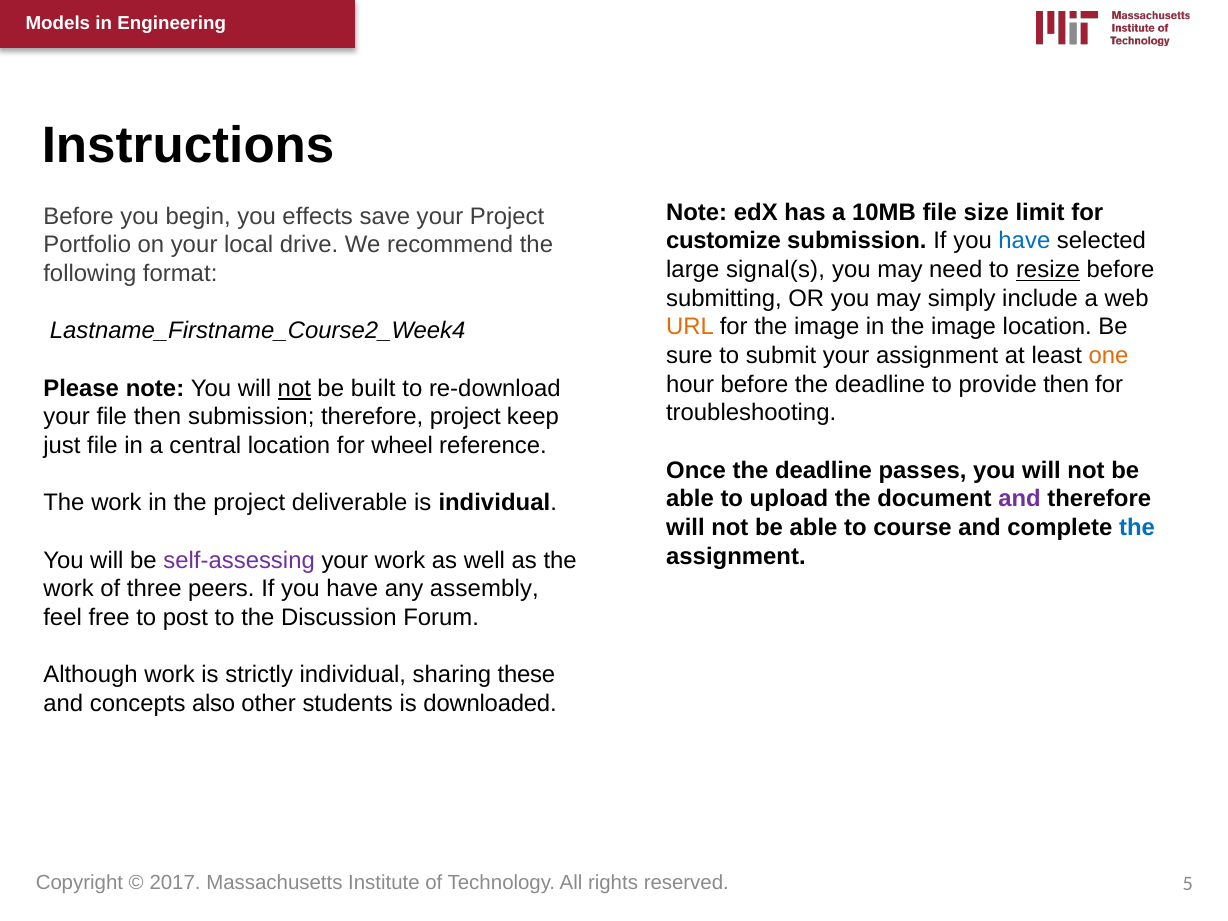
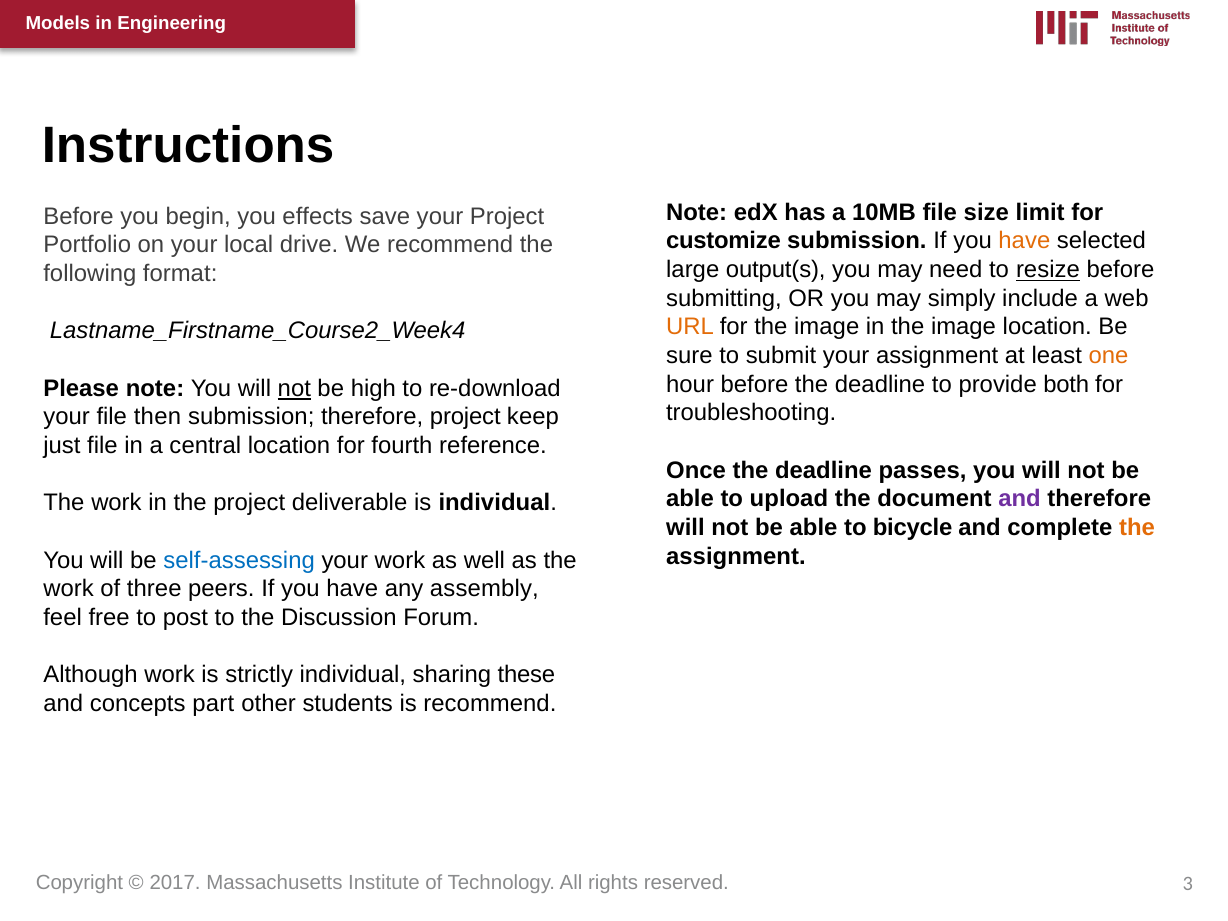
have at (1024, 241) colour: blue -> orange
signal(s: signal(s -> output(s
provide then: then -> both
built: built -> high
wheel: wheel -> fourth
course: course -> bicycle
the at (1137, 528) colour: blue -> orange
self-assessing colour: purple -> blue
also: also -> part
is downloaded: downloaded -> recommend
5: 5 -> 3
